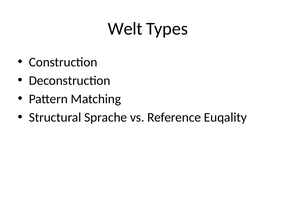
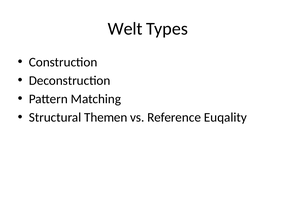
Sprache: Sprache -> Themen
